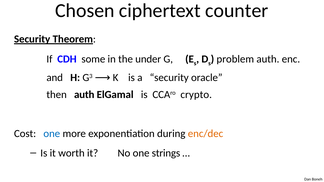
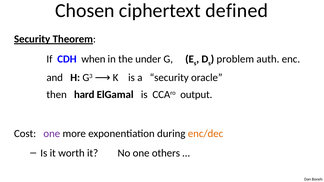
counter: counter -> defined
some: some -> when
then auth: auth -> hard
crypto: crypto -> output
one at (52, 134) colour: blue -> purple
strings: strings -> others
